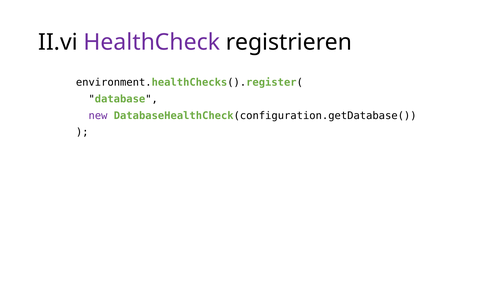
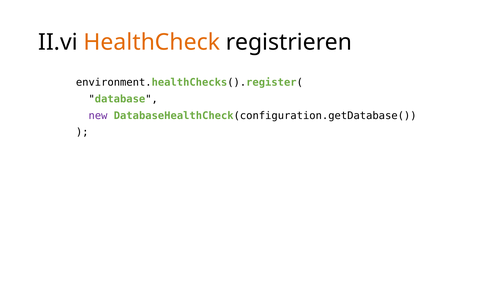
HealthCheck colour: purple -> orange
